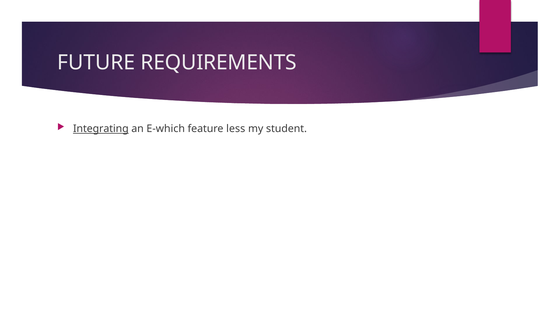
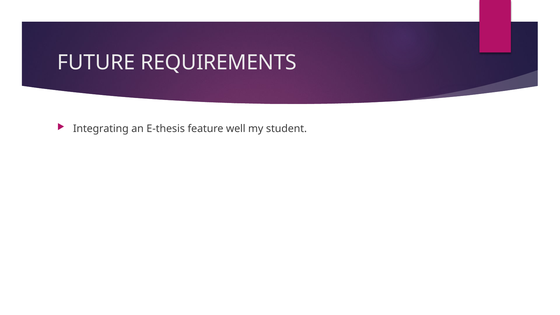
Integrating underline: present -> none
E-which: E-which -> E-thesis
less: less -> well
